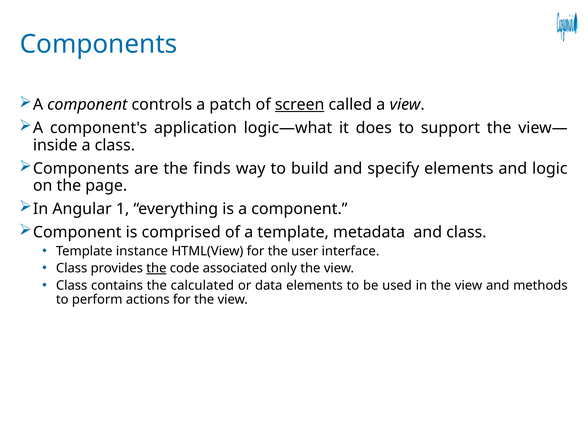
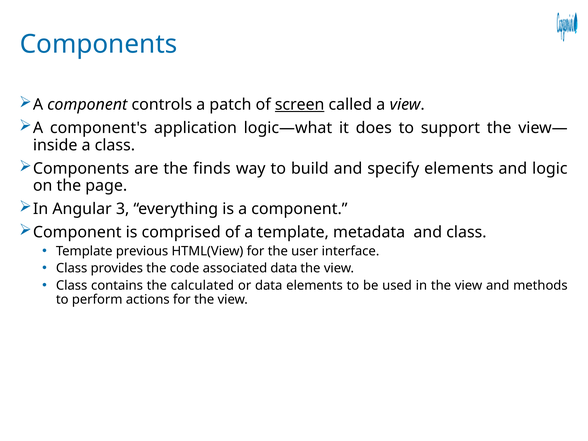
1: 1 -> 3
instance: instance -> previous
the at (156, 268) underline: present -> none
associated only: only -> data
